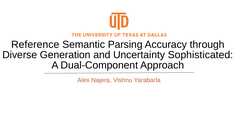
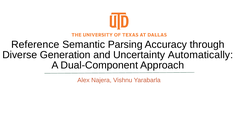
Sophisticated: Sophisticated -> Automatically
